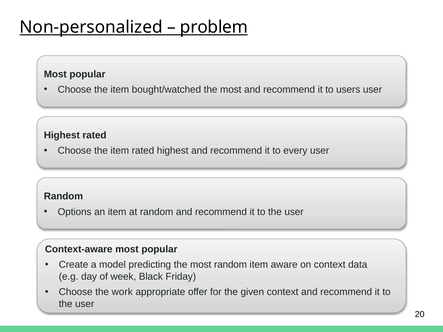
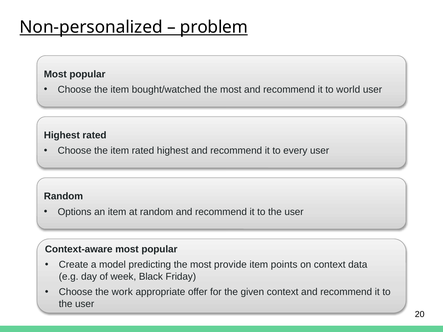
users: users -> world
most random: random -> provide
aware: aware -> points
